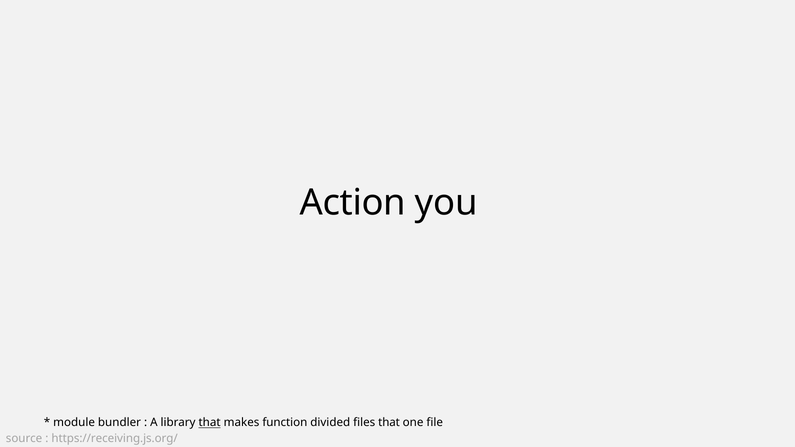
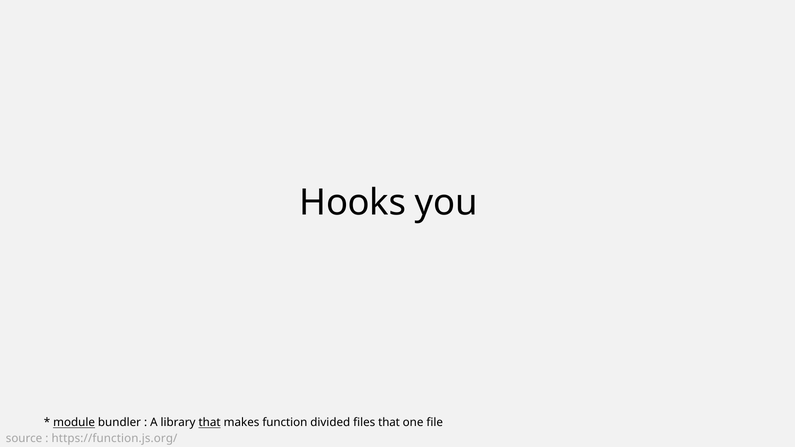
Action: Action -> Hooks
module underline: none -> present
https://receiving.js.org/: https://receiving.js.org/ -> https://function.js.org/
